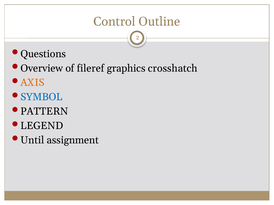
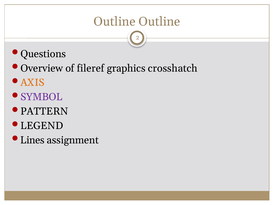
Control at (115, 22): Control -> Outline
SYMBOL colour: blue -> purple
Until: Until -> Lines
